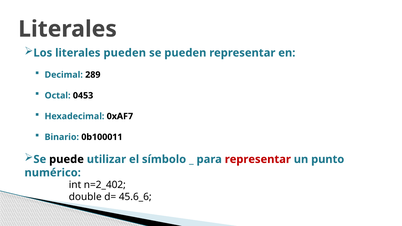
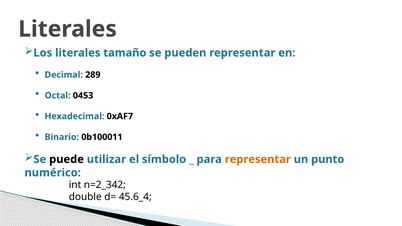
literales pueden: pueden -> tamaño
representar at (258, 159) colour: red -> orange
n=2_402: n=2_402 -> n=2_342
45.6_6: 45.6_6 -> 45.6_4
